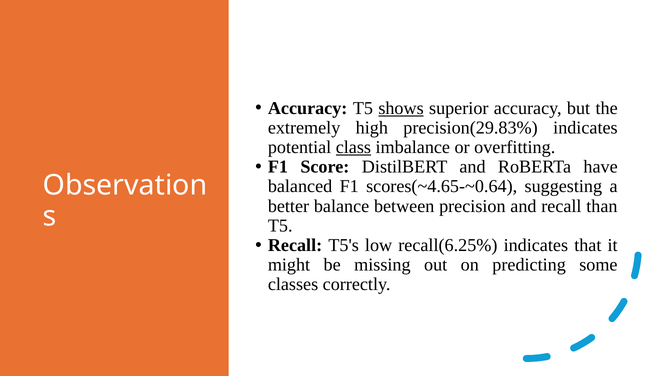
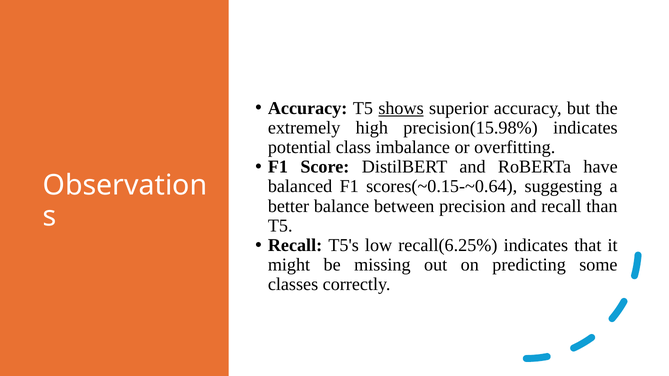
precision(29.83%: precision(29.83% -> precision(15.98%
class underline: present -> none
scores(~4.65-~0.64: scores(~4.65-~0.64 -> scores(~0.15-~0.64
